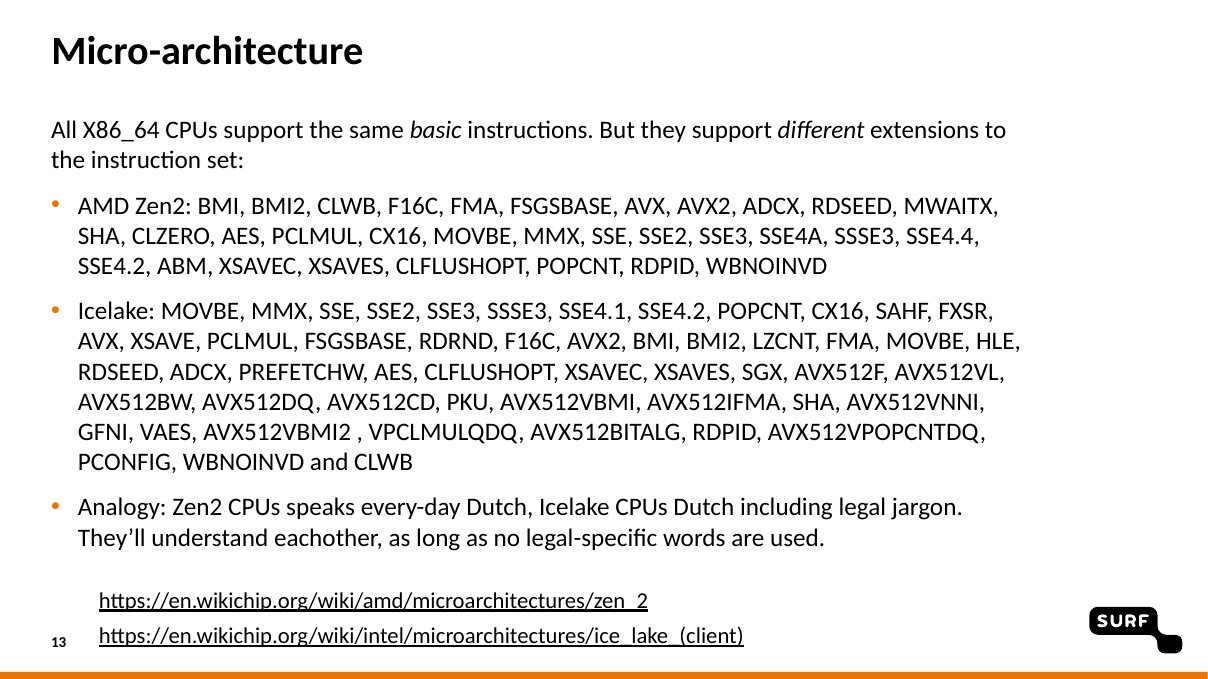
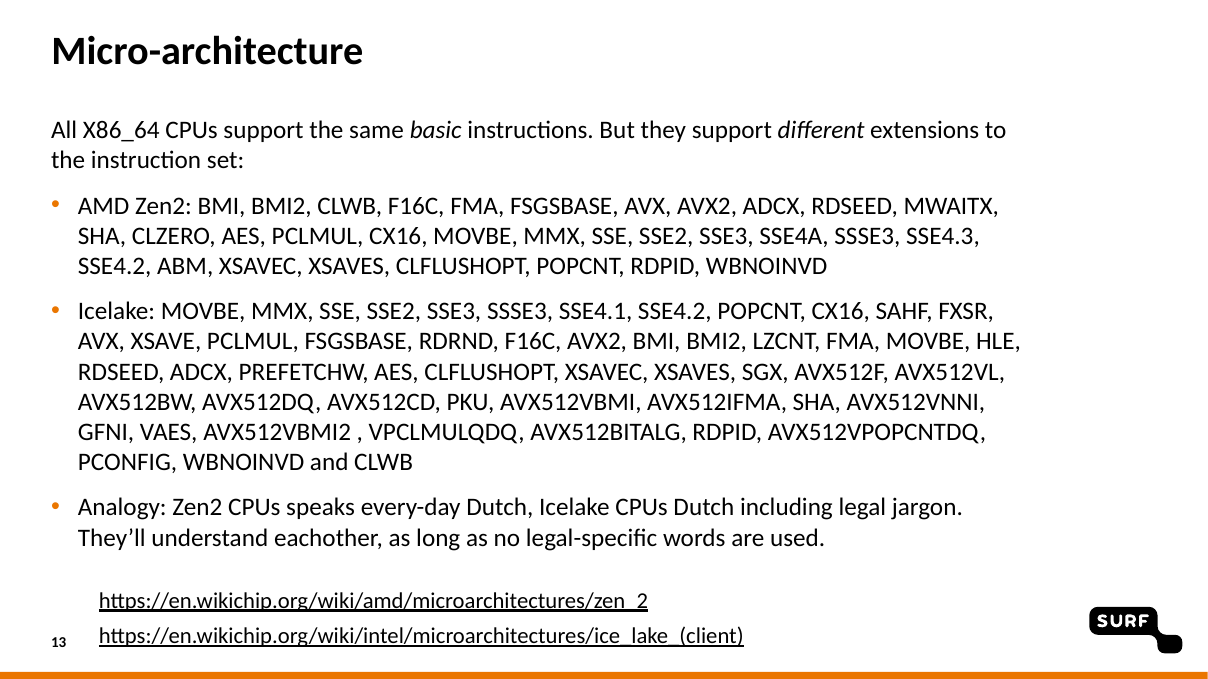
SSE4.4: SSE4.4 -> SSE4.3
